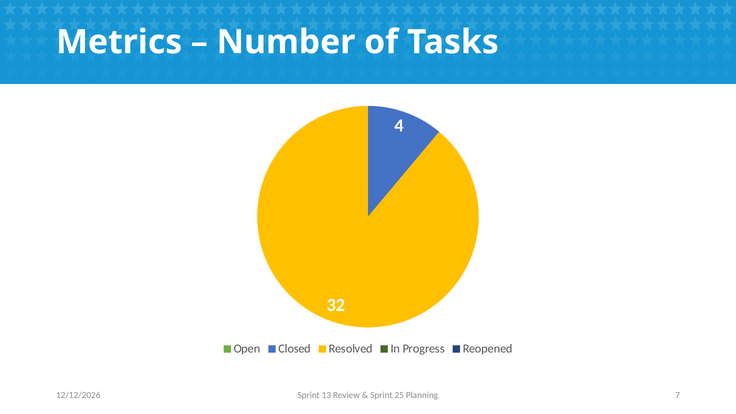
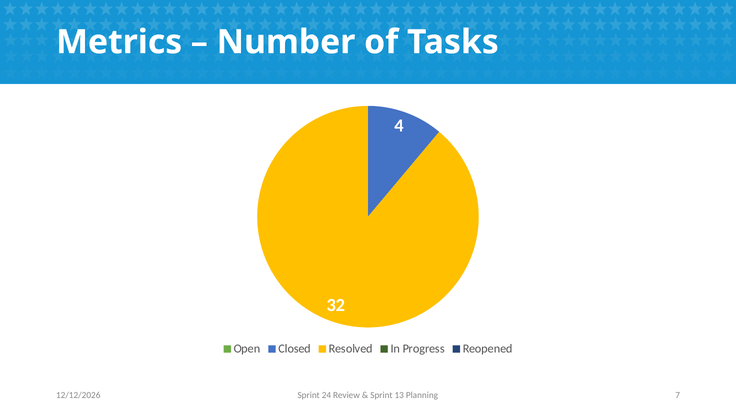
13: 13 -> 24
25: 25 -> 13
